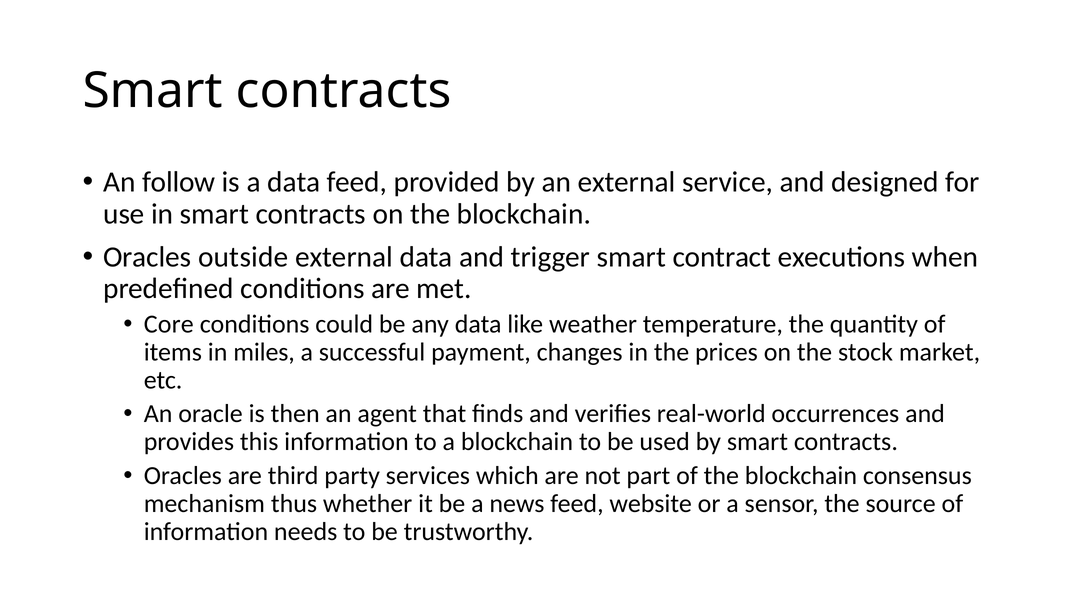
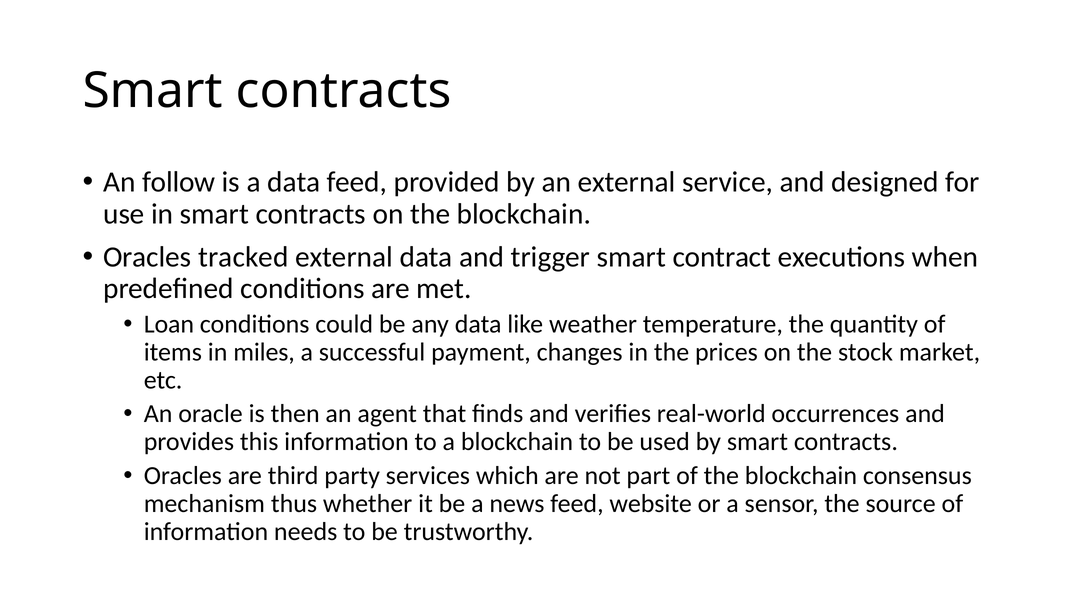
outside: outside -> tracked
Core: Core -> Loan
